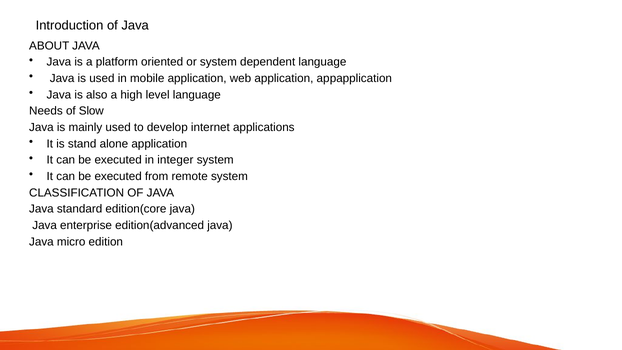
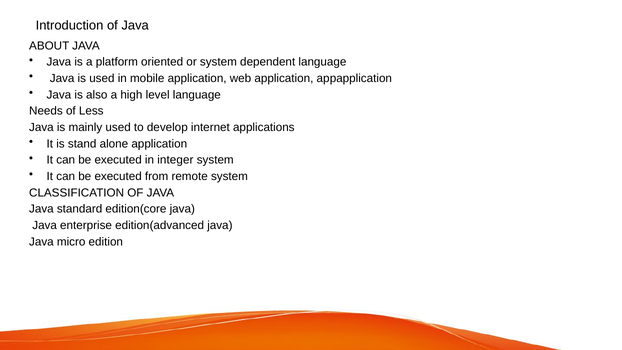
Slow: Slow -> Less
